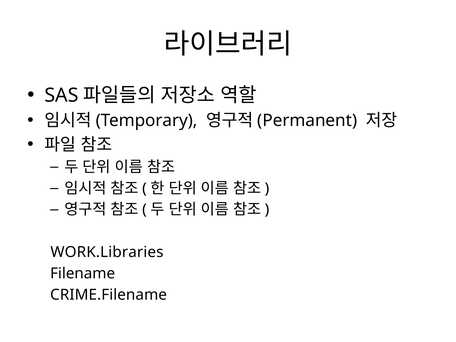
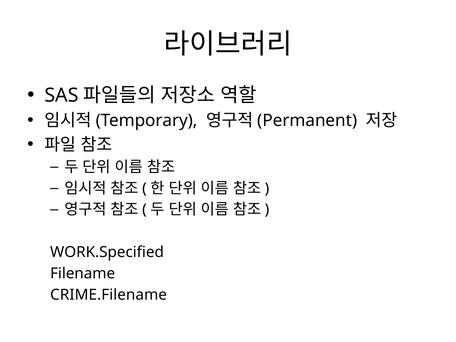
WORK.Libraries: WORK.Libraries -> WORK.Specified
